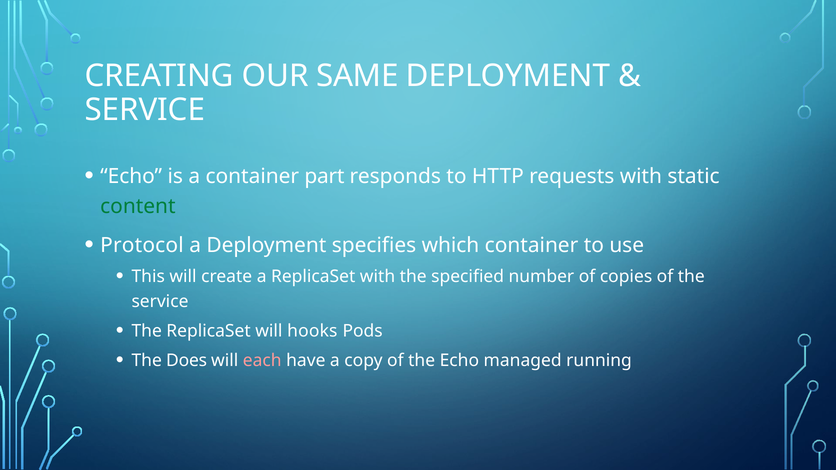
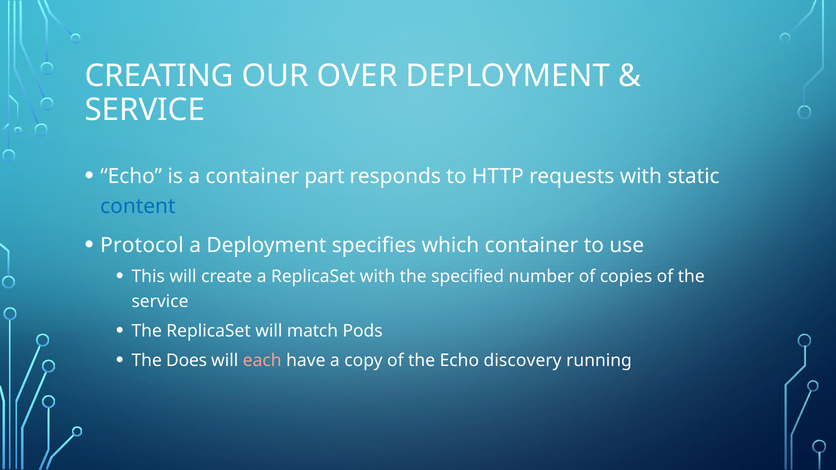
SAME: SAME -> OVER
content colour: green -> blue
hooks: hooks -> match
managed: managed -> discovery
